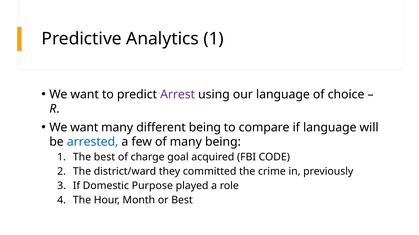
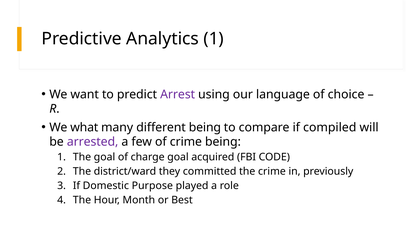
want at (84, 128): want -> what
if language: language -> compiled
arrested colour: blue -> purple
of many: many -> crime
The best: best -> goal
